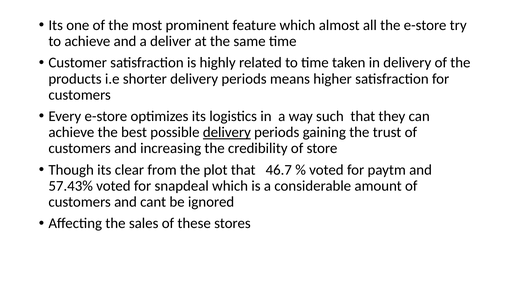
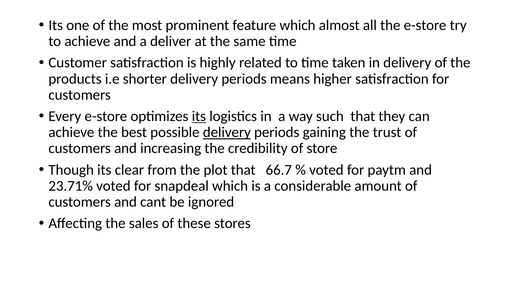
its at (199, 116) underline: none -> present
46.7: 46.7 -> 66.7
57.43%: 57.43% -> 23.71%
